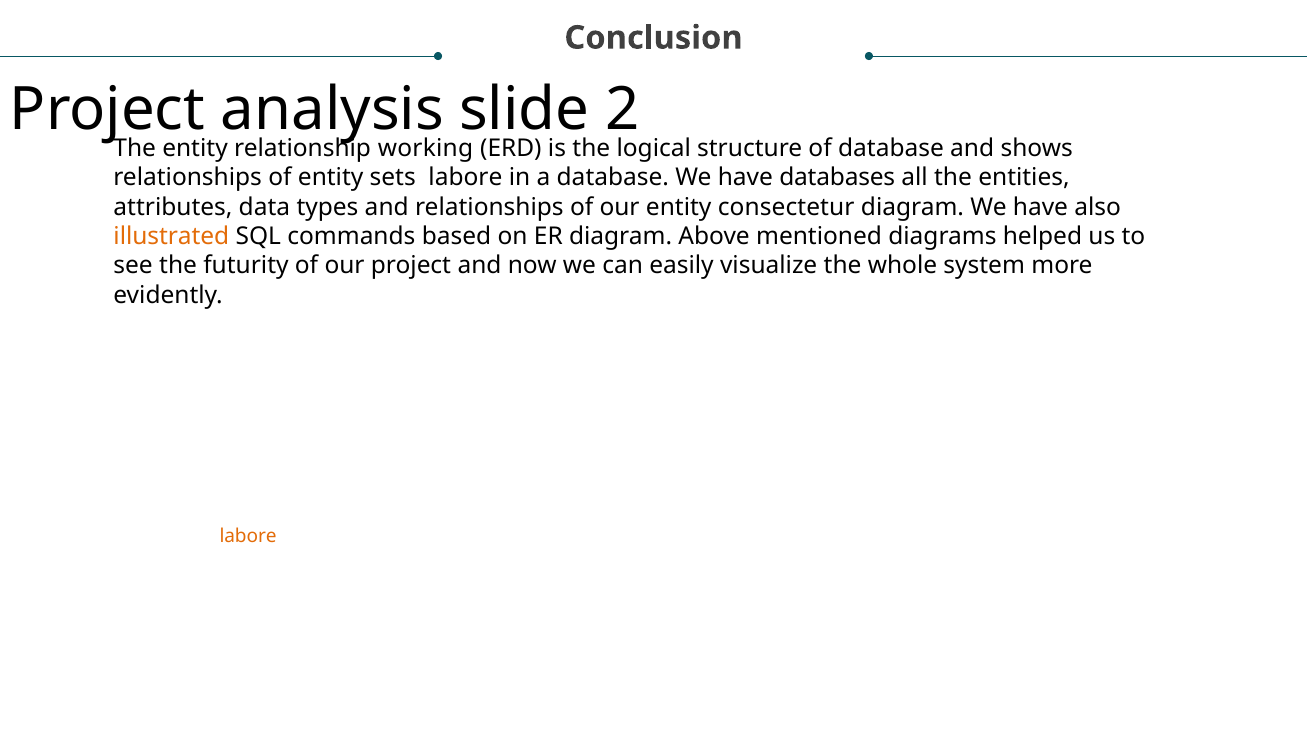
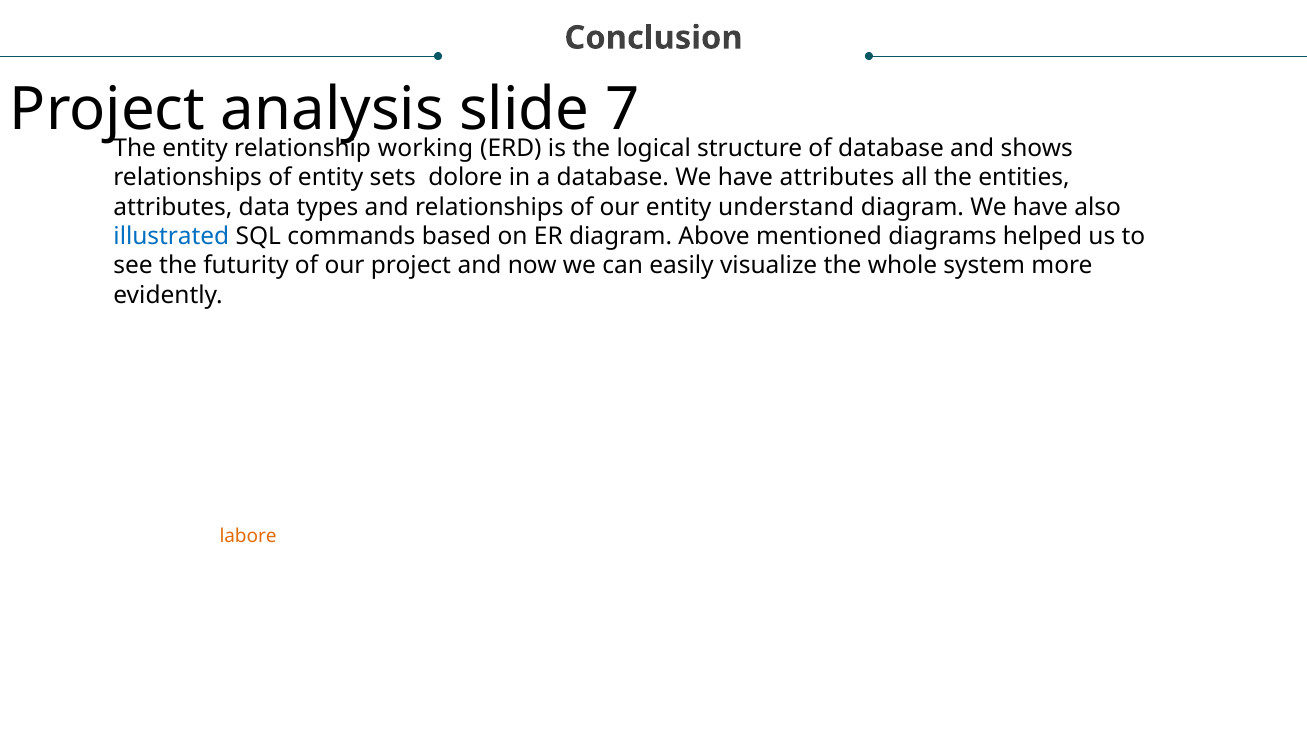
2: 2 -> 7
sets labore: labore -> dolore
have databases: databases -> attributes
entity consectetur: consectetur -> understand
illustrated colour: orange -> blue
